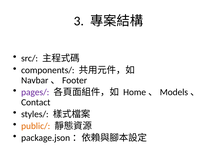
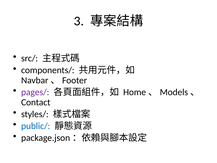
public/ colour: orange -> blue
